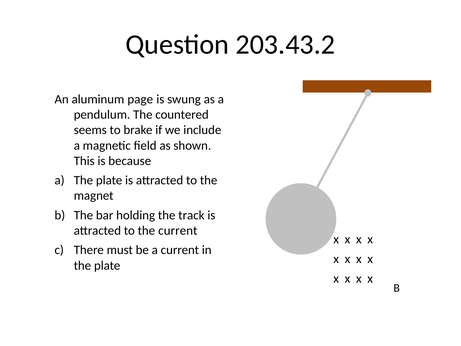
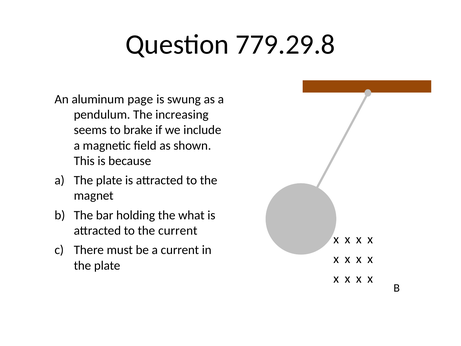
203.43.2: 203.43.2 -> 779.29.8
countered: countered -> increasing
track: track -> what
